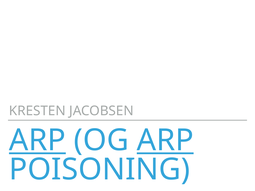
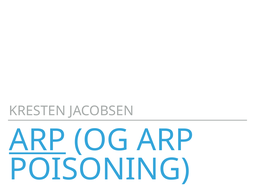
ARP at (165, 140) underline: present -> none
